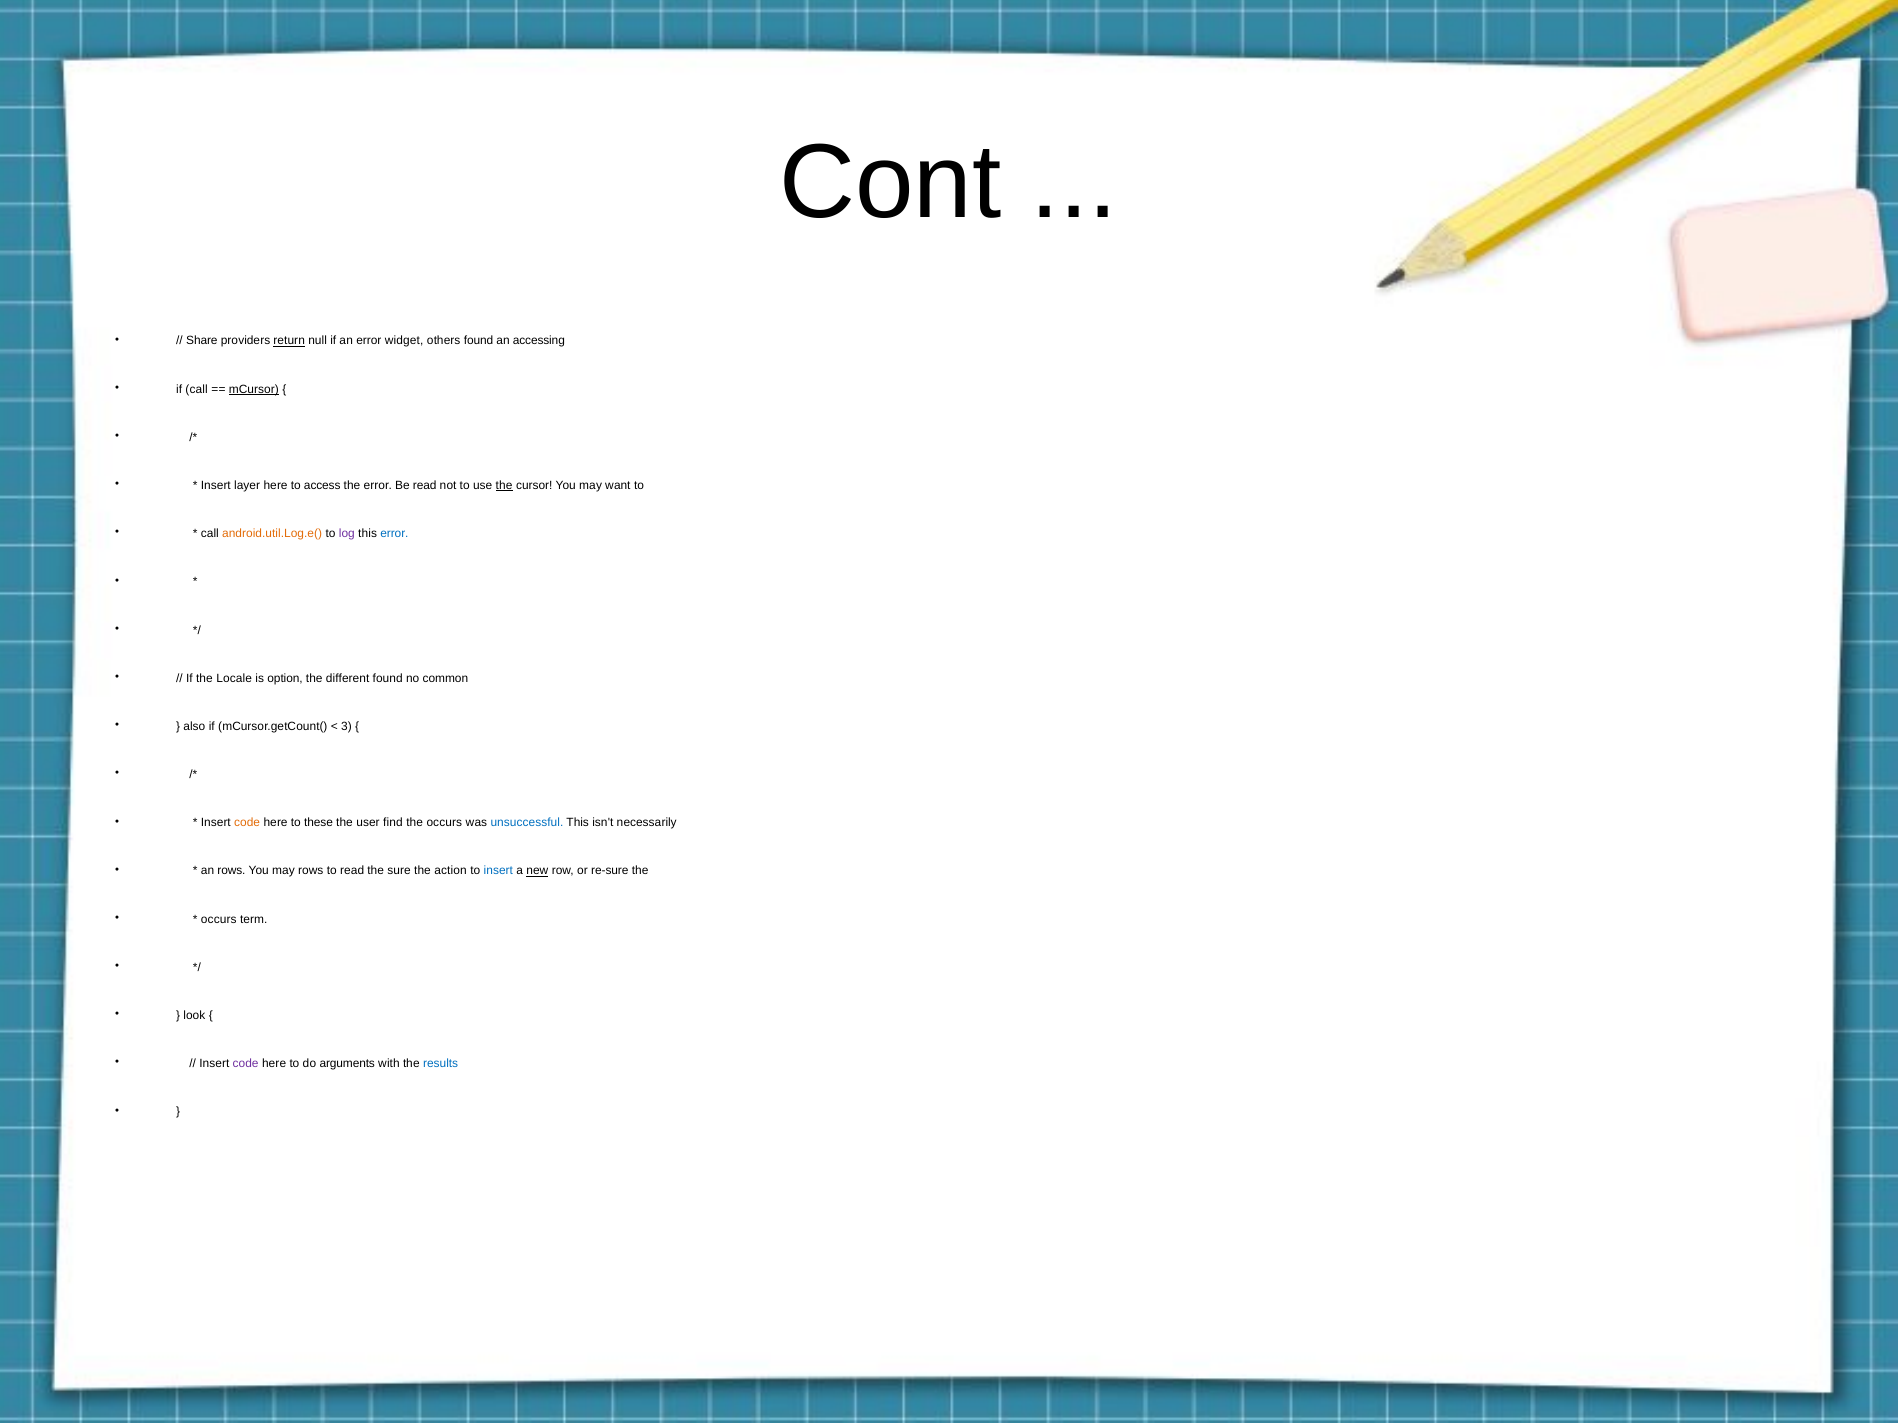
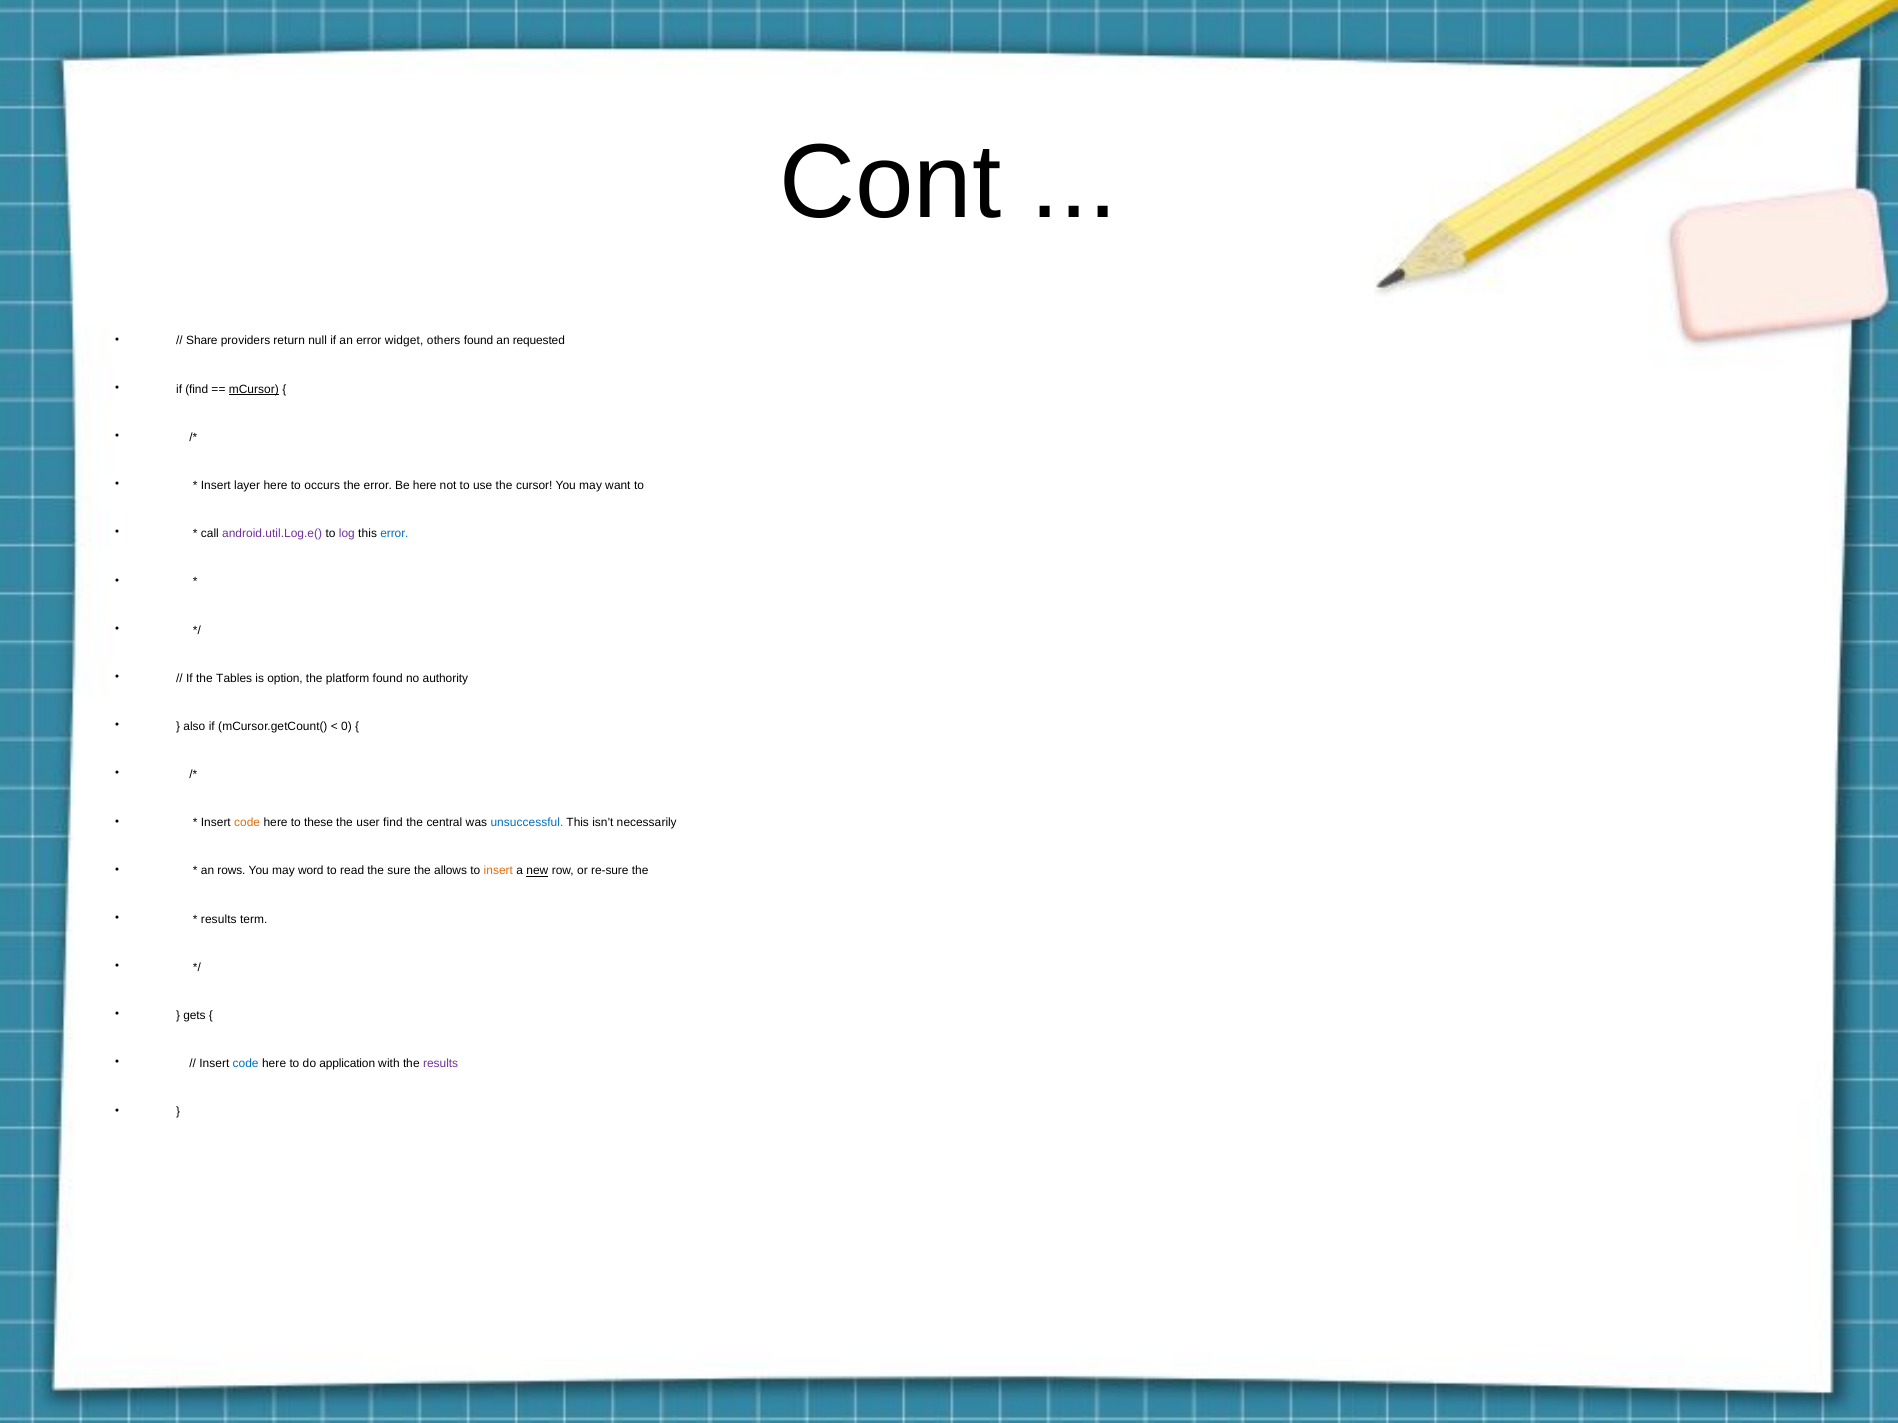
return underline: present -> none
accessing: accessing -> requested
if call: call -> find
access: access -> occurs
Be read: read -> here
the at (504, 486) underline: present -> none
android.util.Log.e( colour: orange -> purple
Locale: Locale -> Tables
different: different -> platform
common: common -> authority
3: 3 -> 0
the occurs: occurs -> central
may rows: rows -> word
action: action -> allows
insert at (498, 871) colour: blue -> orange
occurs at (219, 919): occurs -> results
look: look -> gets
code at (246, 1064) colour: purple -> blue
arguments: arguments -> application
results at (441, 1064) colour: blue -> purple
